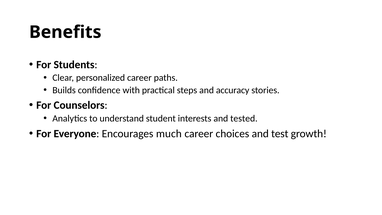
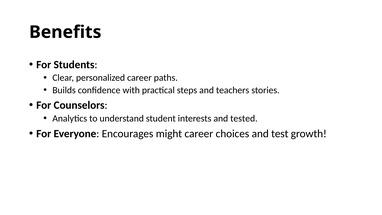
accuracy: accuracy -> teachers
much: much -> might
